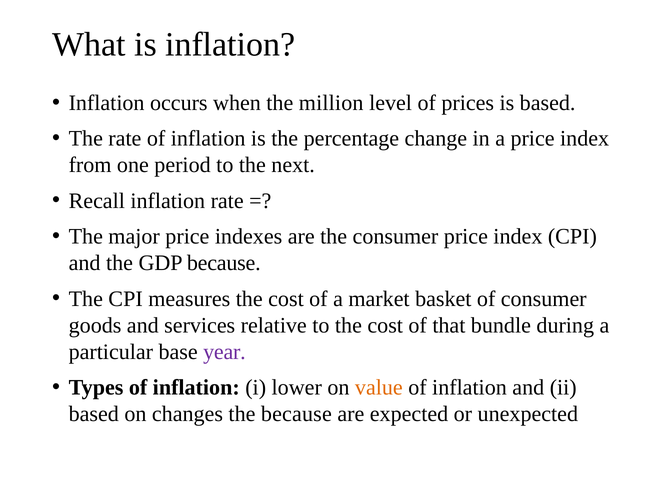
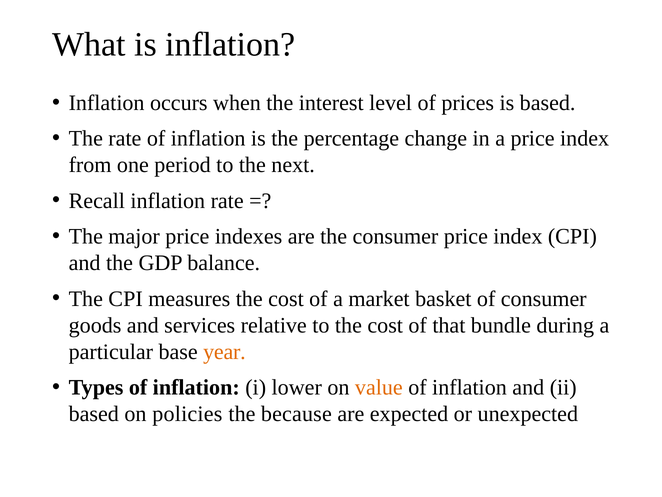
million: million -> interest
GDP because: because -> balance
year colour: purple -> orange
changes: changes -> policies
